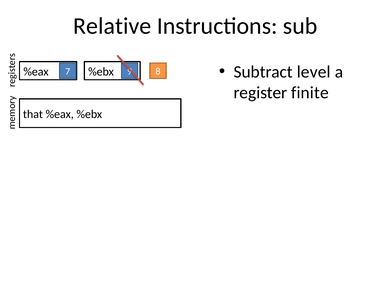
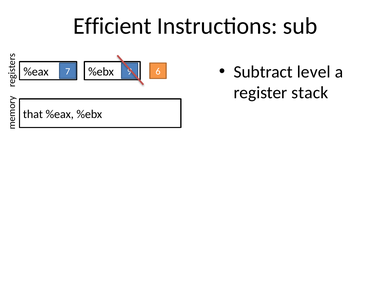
Relative: Relative -> Efficient
8: 8 -> 6
finite: finite -> stack
